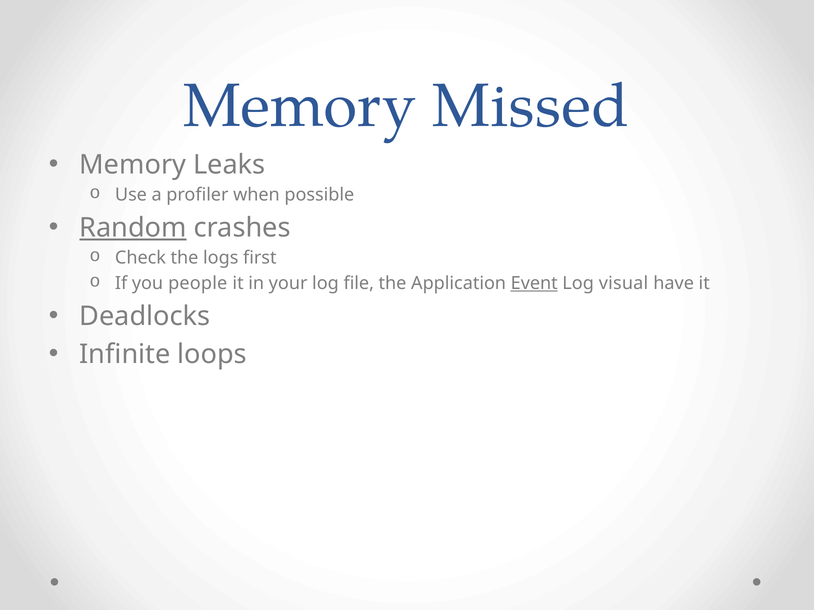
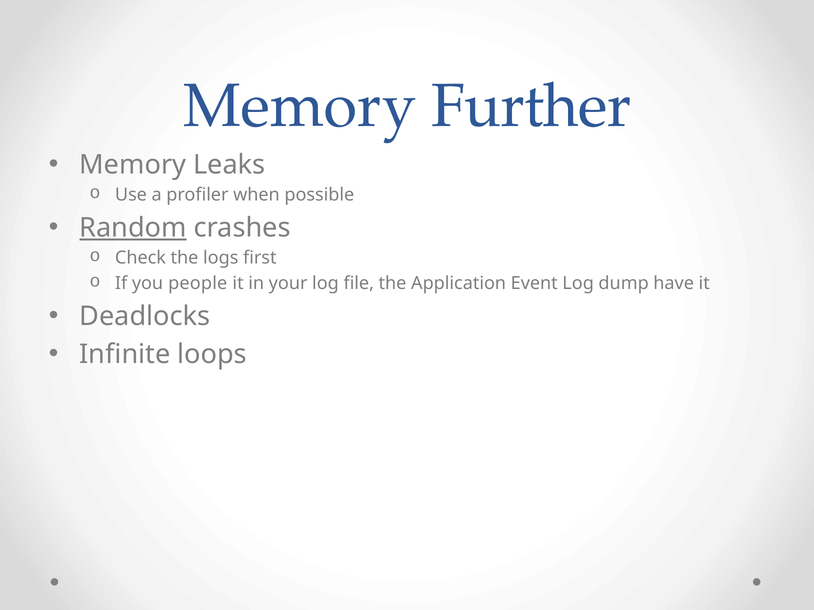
Missed: Missed -> Further
Event underline: present -> none
visual: visual -> dump
